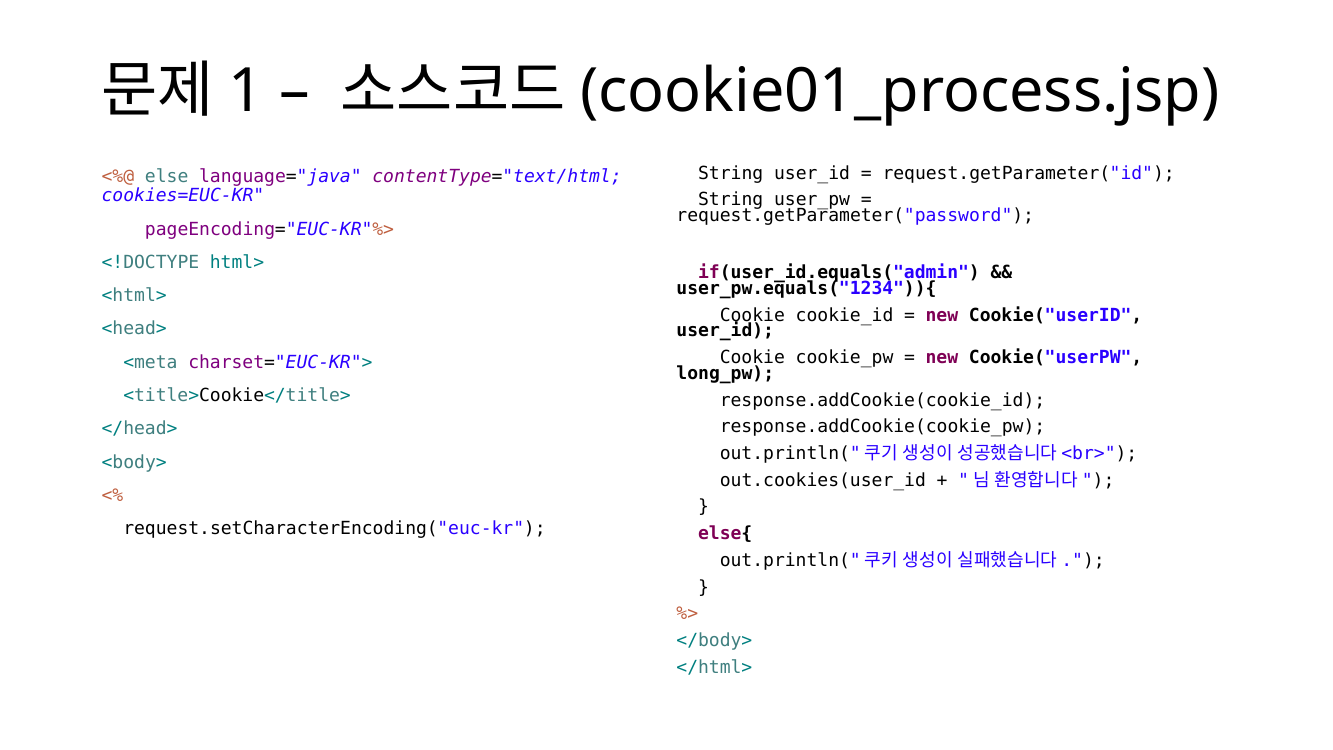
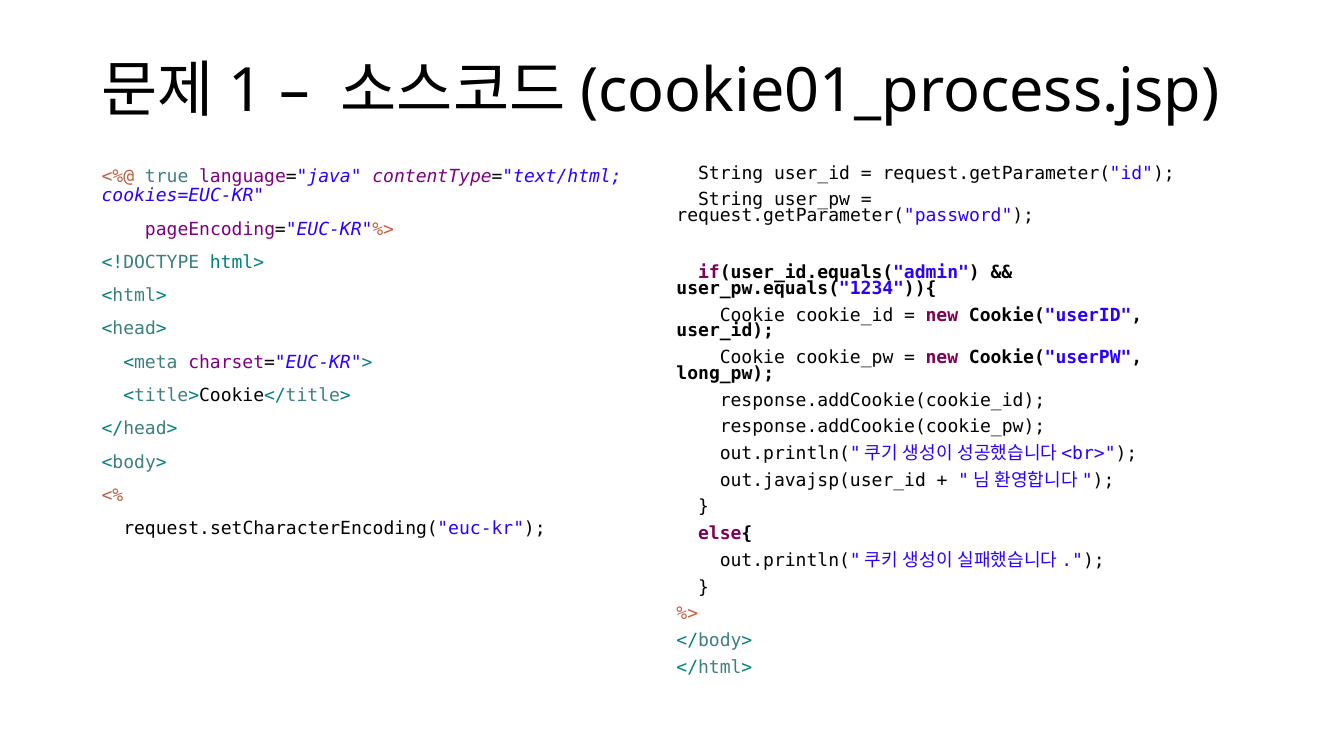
else: else -> true
out.cookies(user_id: out.cookies(user_id -> out.javajsp(user_id
